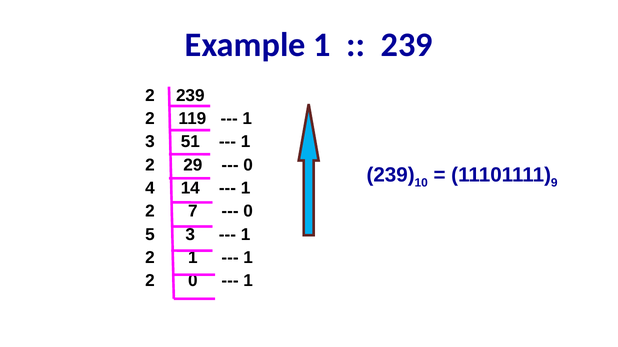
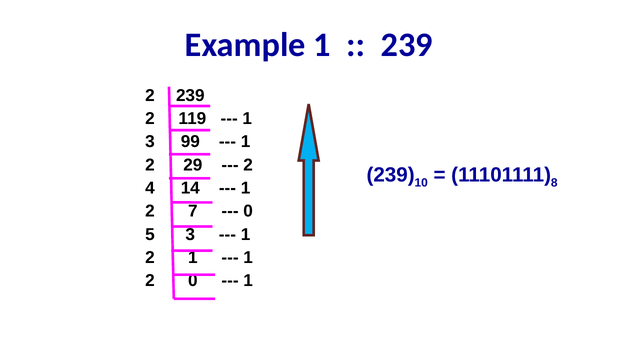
51: 51 -> 99
0 at (248, 165): 0 -> 2
9: 9 -> 8
